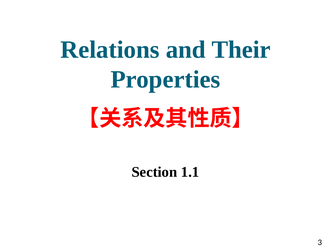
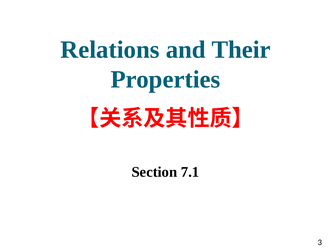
1.1: 1.1 -> 7.1
